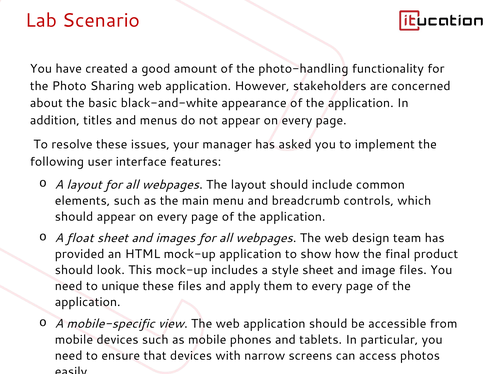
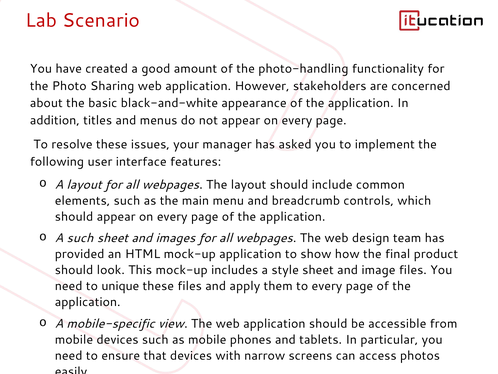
A float: float -> such
